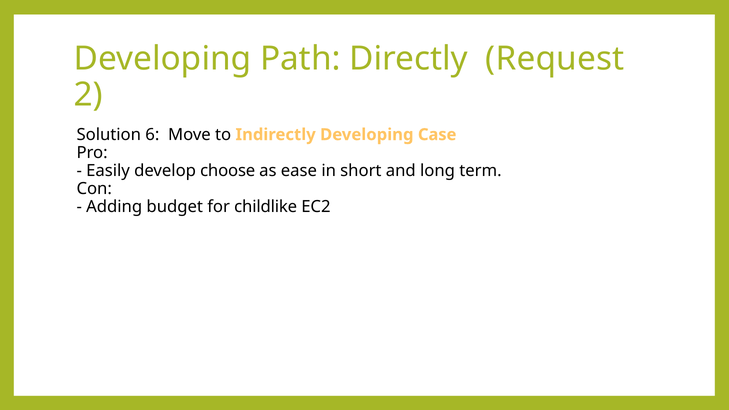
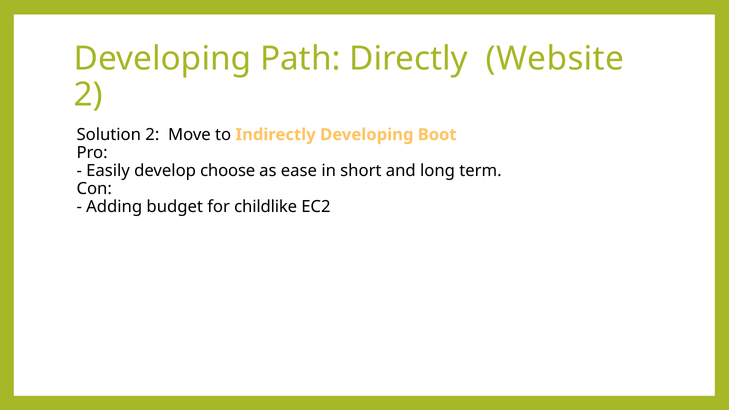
Request: Request -> Website
Solution 6: 6 -> 2
Case: Case -> Boot
